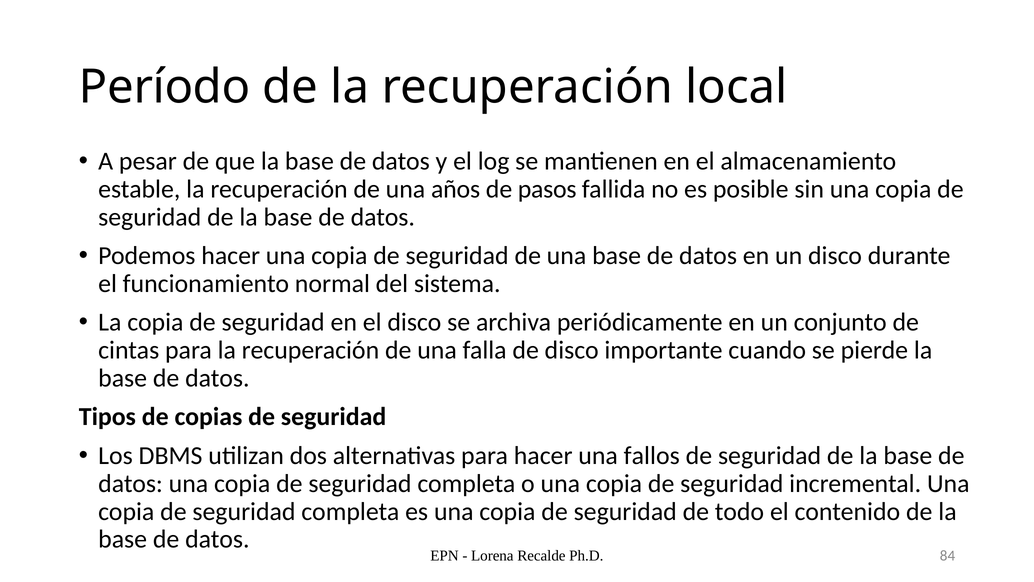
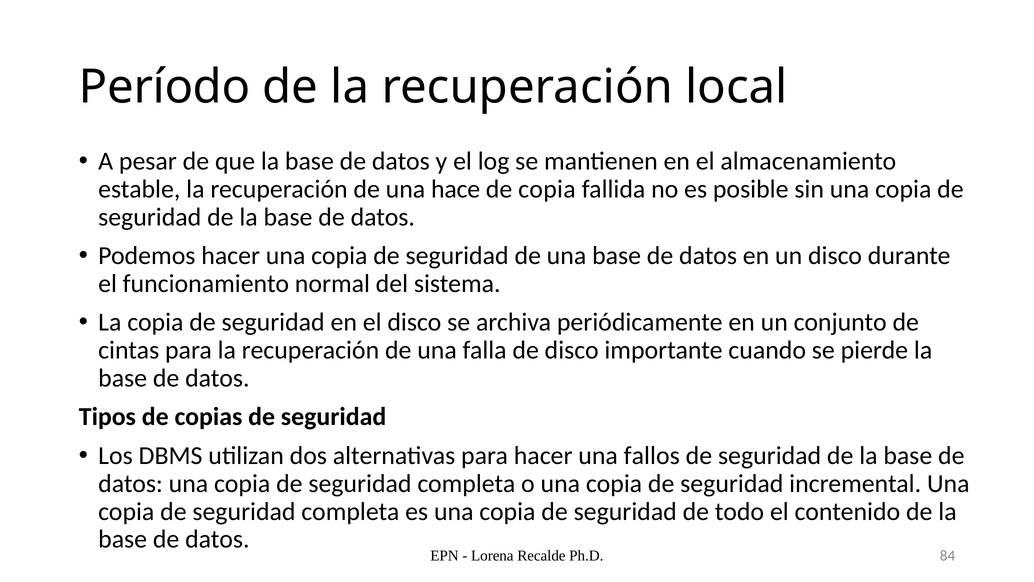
años: años -> hace
de pasos: pasos -> copia
